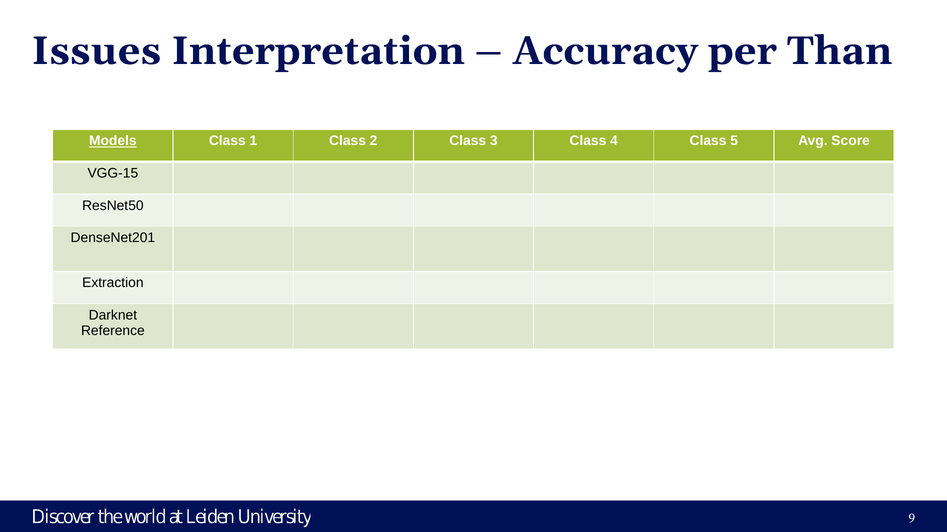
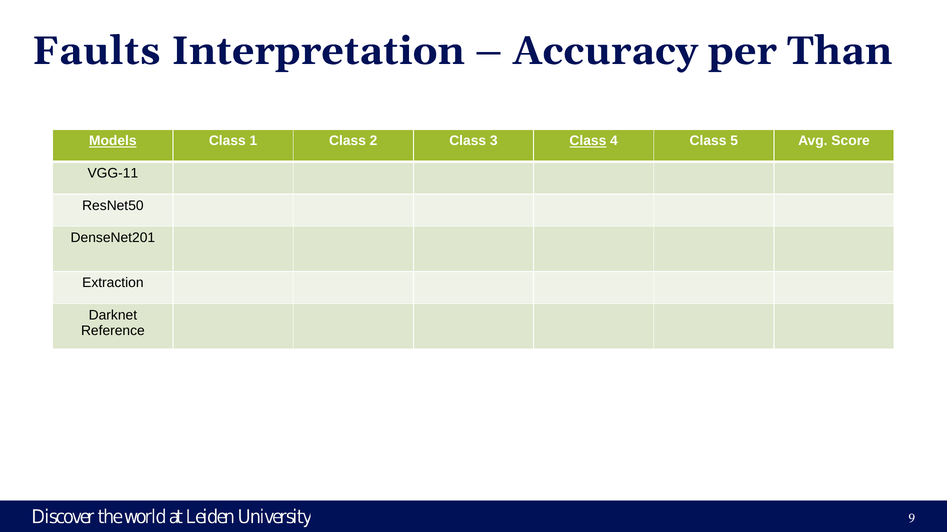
Issues: Issues -> Faults
Class at (588, 141) underline: none -> present
VGG-15: VGG-15 -> VGG-11
